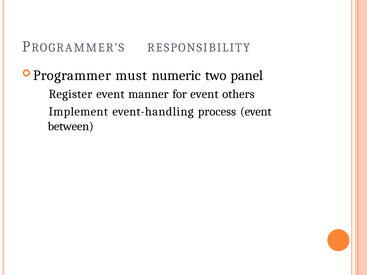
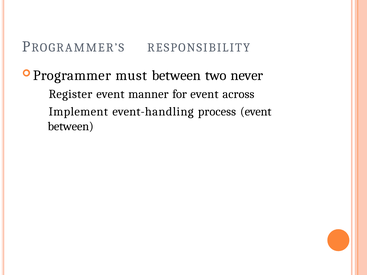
must numeric: numeric -> between
panel: panel -> never
others: others -> across
